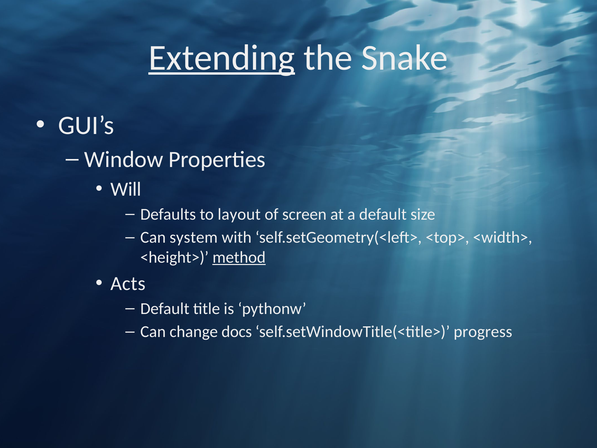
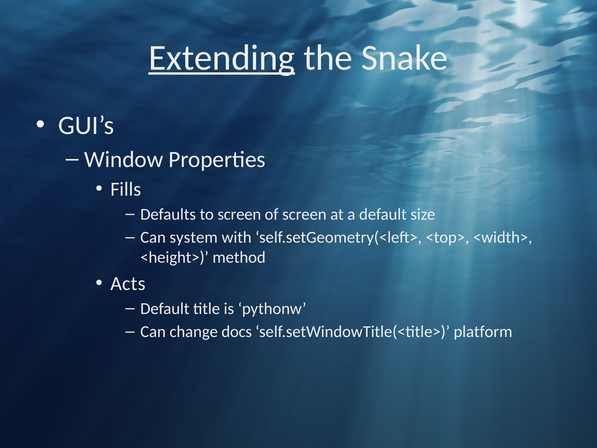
Will: Will -> Fills
to layout: layout -> screen
method underline: present -> none
progress: progress -> platform
